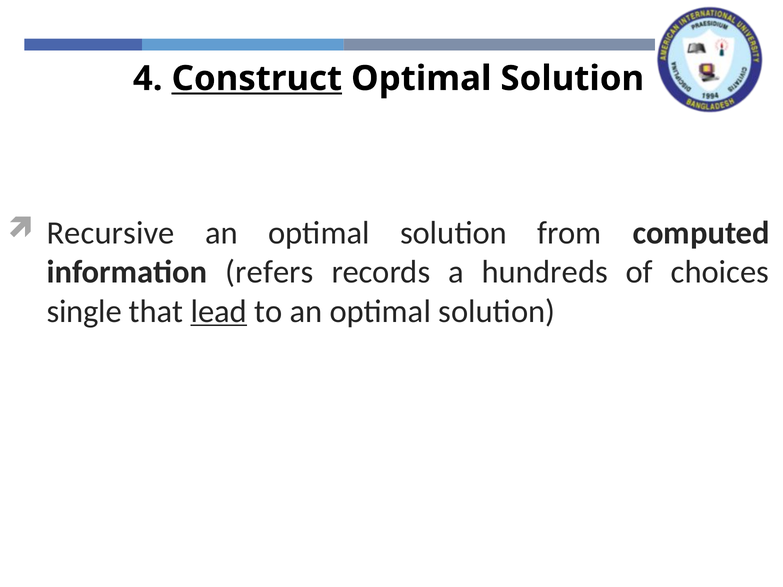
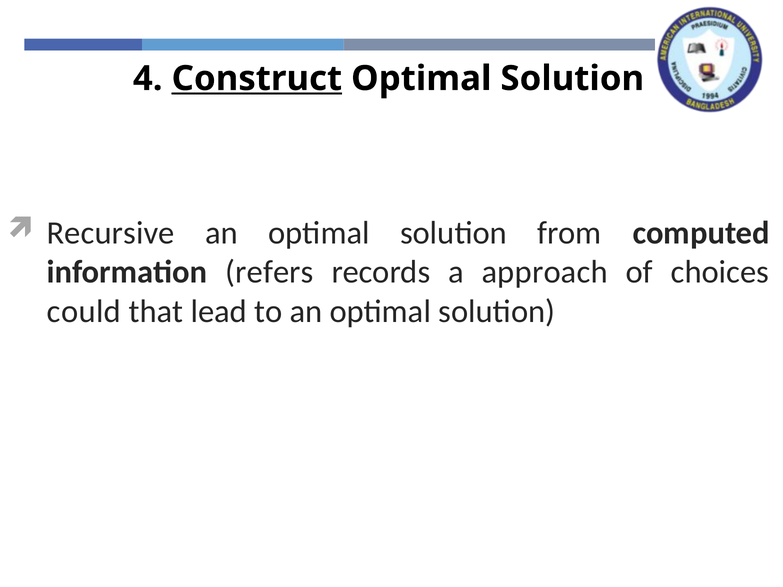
hundreds: hundreds -> approach
single: single -> could
lead underline: present -> none
